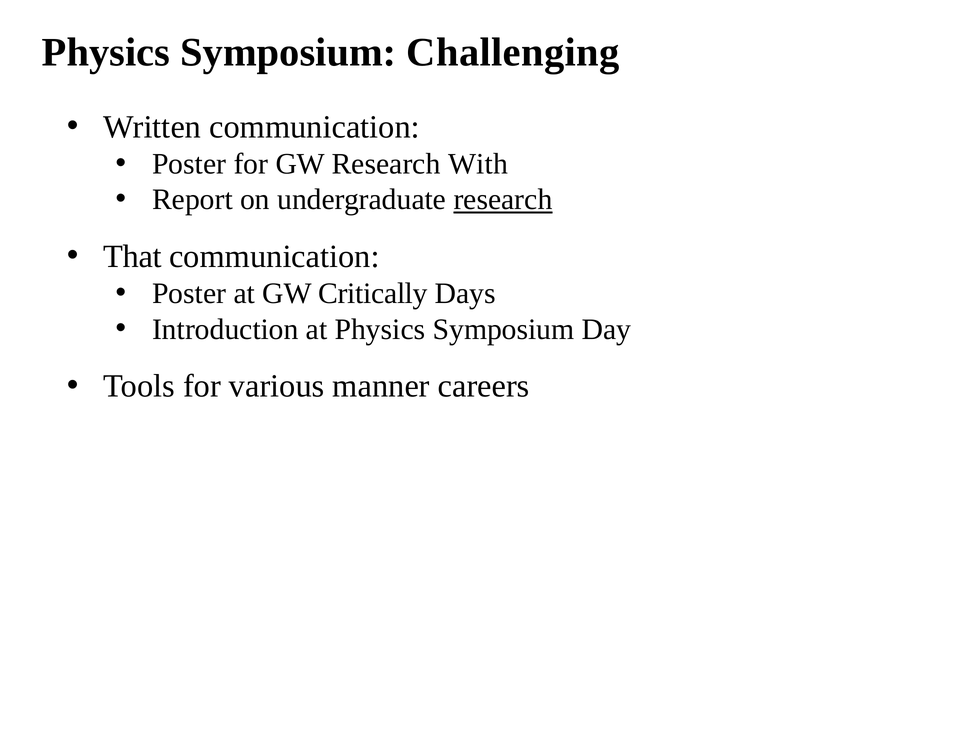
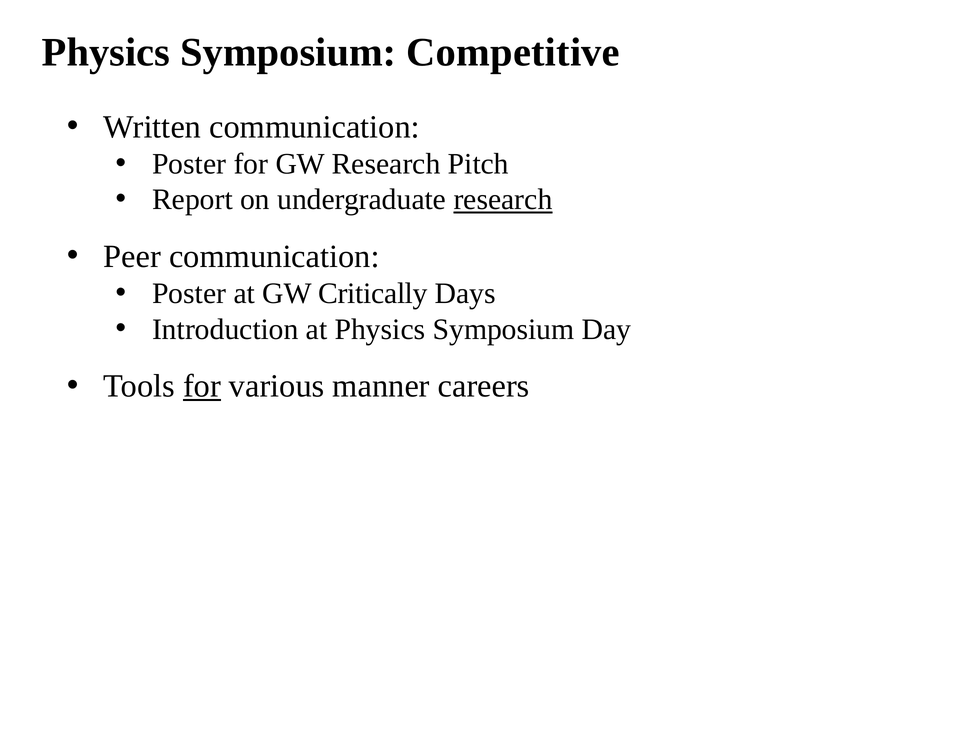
Challenging: Challenging -> Competitive
With: With -> Pitch
That: That -> Peer
for at (202, 387) underline: none -> present
